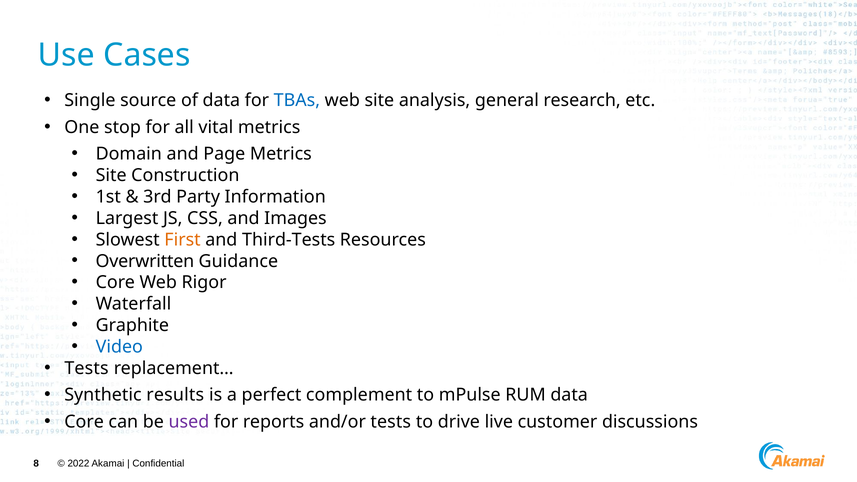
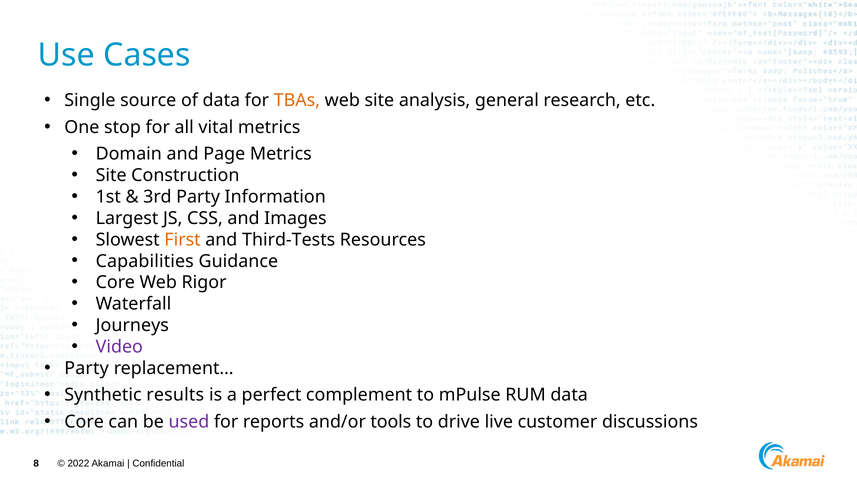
TBAs colour: blue -> orange
Overwritten: Overwritten -> Capabilities
Graphite: Graphite -> Journeys
Video colour: blue -> purple
Tests at (87, 368): Tests -> Party
and/or tests: tests -> tools
